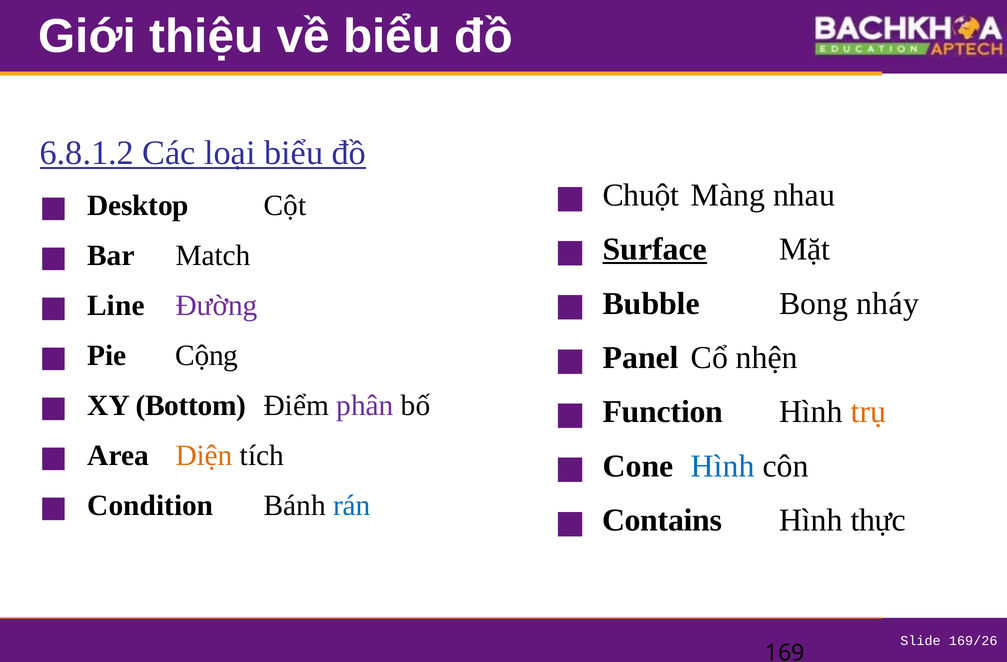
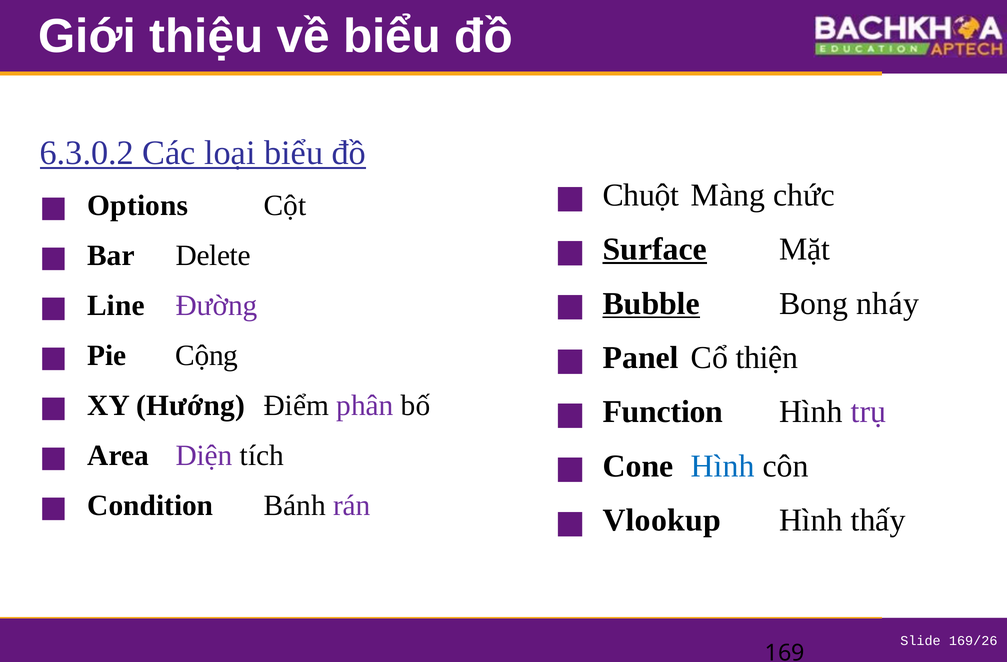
6.8.1.2: 6.8.1.2 -> 6.3.0.2
nhau: nhau -> chức
Desktop: Desktop -> Options
Match: Match -> Delete
Bubble underline: none -> present
nhện: nhện -> thiện
Bottom: Bottom -> Hướng
trụ colour: orange -> purple
Diện colour: orange -> purple
rán colour: blue -> purple
Contains: Contains -> Vlookup
thực: thực -> thấy
